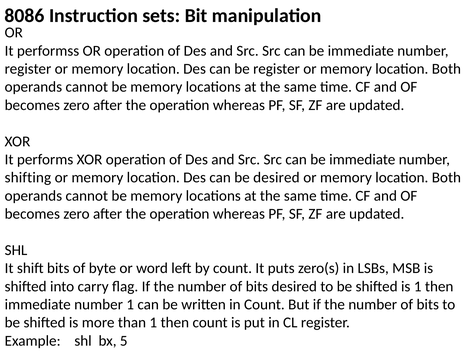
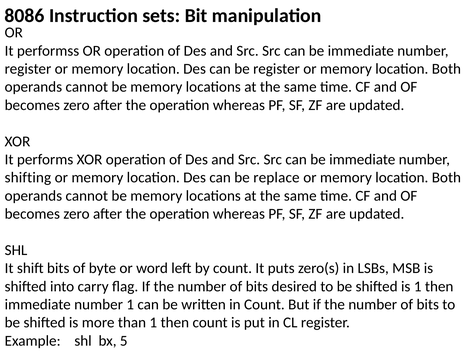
be desired: desired -> replace
